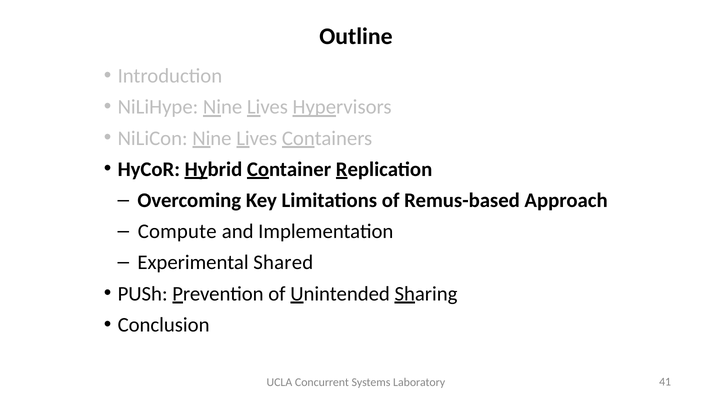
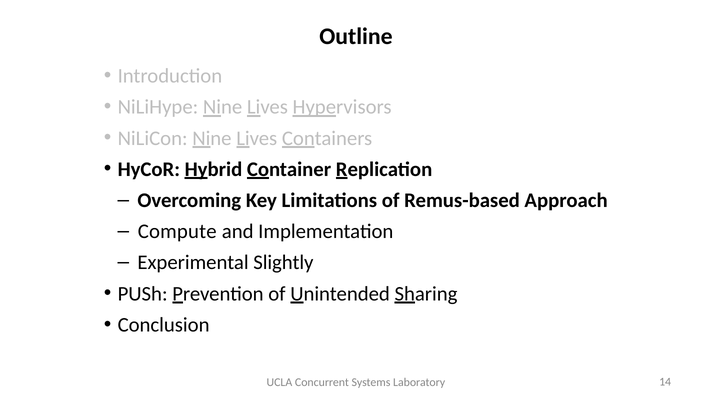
Shared: Shared -> Slightly
41: 41 -> 14
